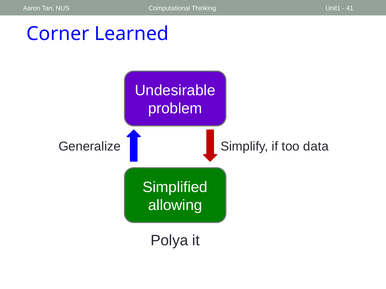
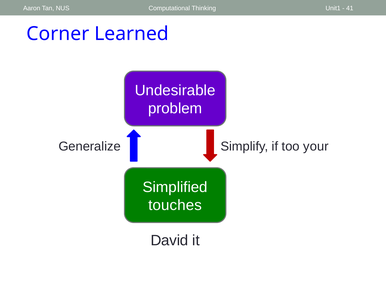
data: data -> your
allowing: allowing -> touches
Polya: Polya -> David
